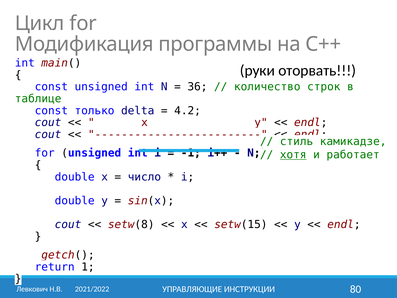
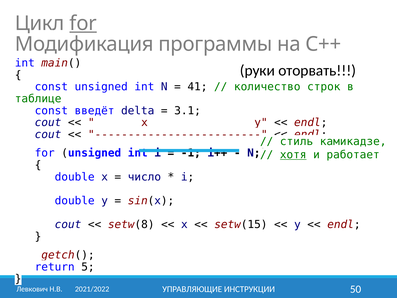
for at (83, 23) underline: none -> present
36: 36 -> 41
только: только -> введёт
4.2: 4.2 -> 3.1
1: 1 -> 5
80: 80 -> 50
